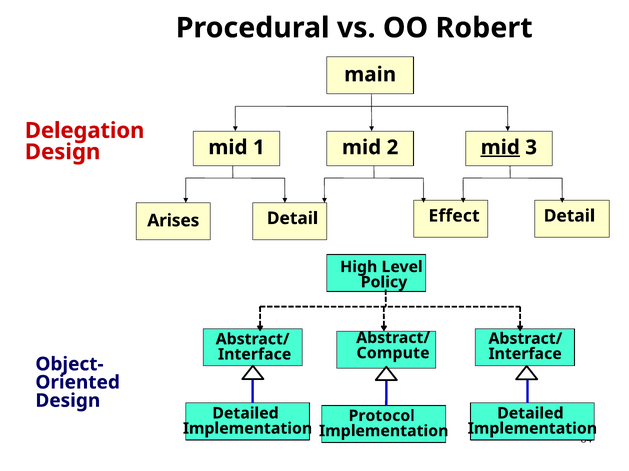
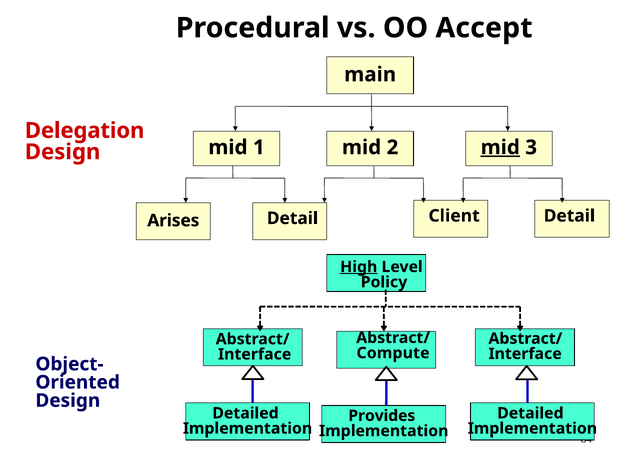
Robert: Robert -> Accept
Effect: Effect -> Client
High underline: none -> present
Protocol: Protocol -> Provides
